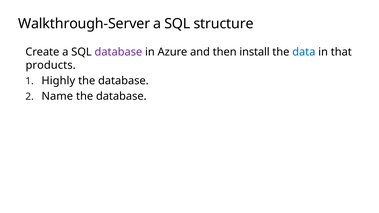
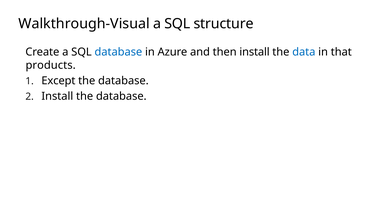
Walkthrough-Server: Walkthrough-Server -> Walkthrough-Visual
database at (118, 52) colour: purple -> blue
Highly: Highly -> Except
Name at (57, 96): Name -> Install
